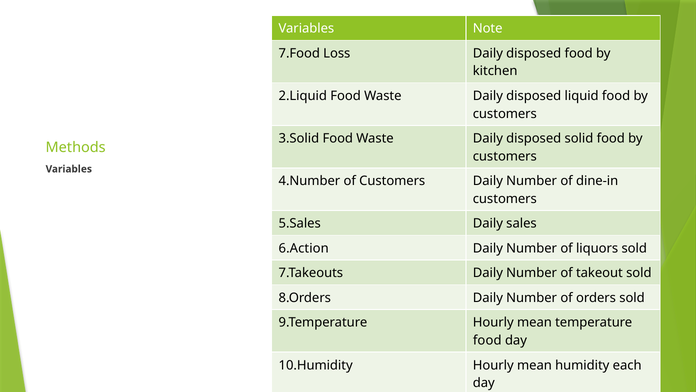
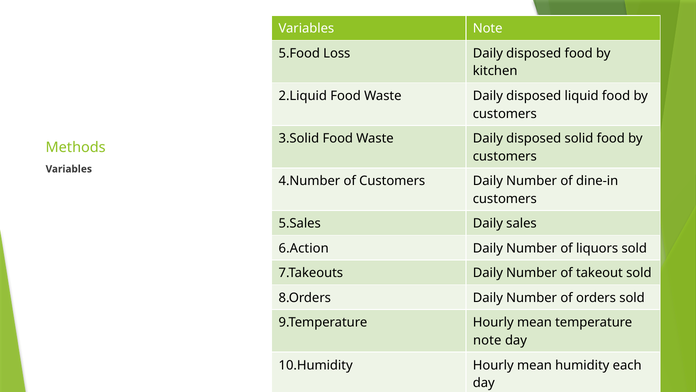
7.Food: 7.Food -> 5.Food
food at (487, 340): food -> note
